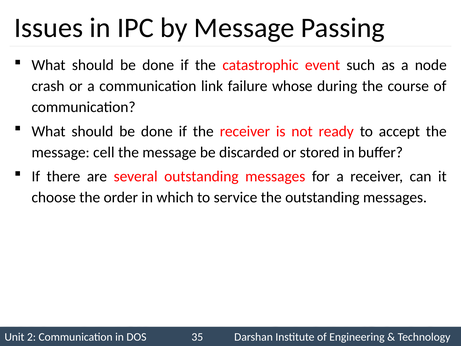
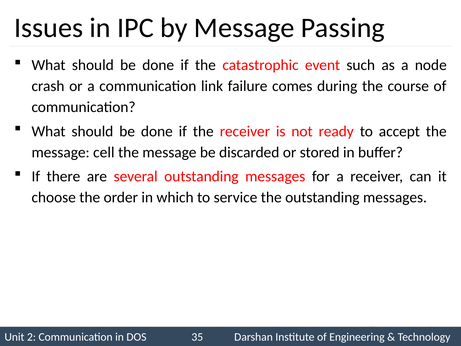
whose: whose -> comes
